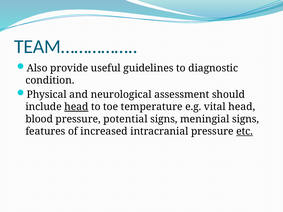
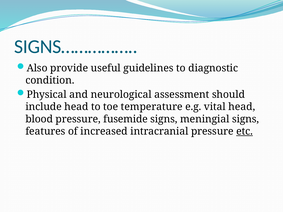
TEAM……………: TEAM…………… -> SIGNS……………
head at (76, 107) underline: present -> none
potential: potential -> fusemide
